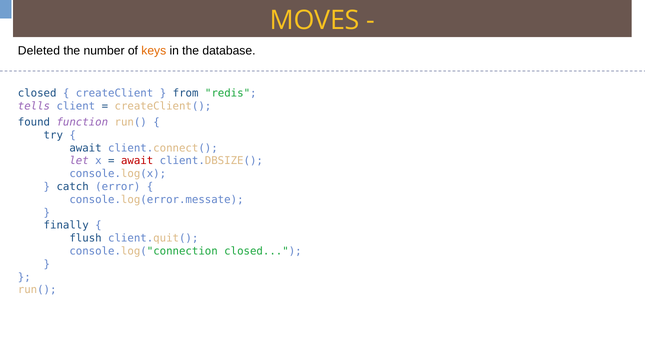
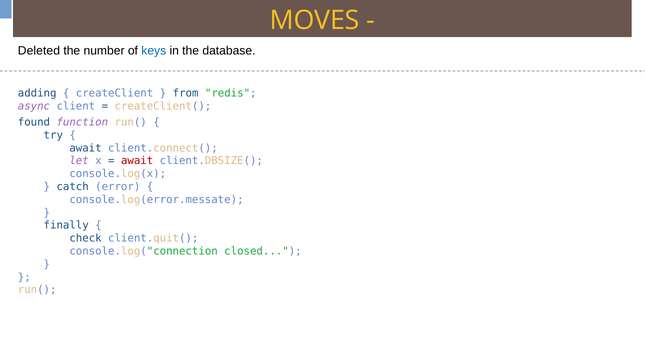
keys colour: orange -> blue
closed at (37, 93): closed -> adding
tells: tells -> async
flush: flush -> check
